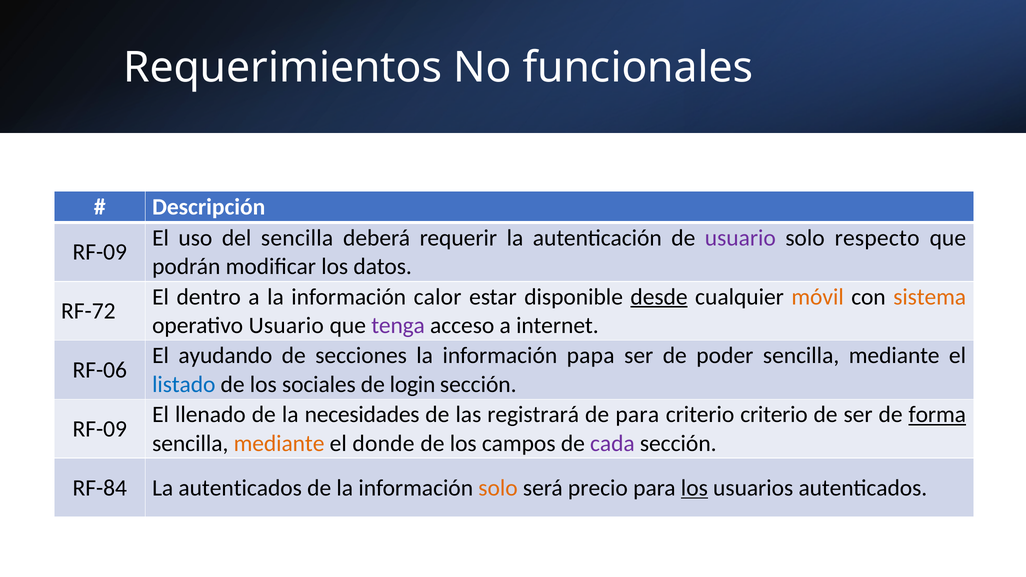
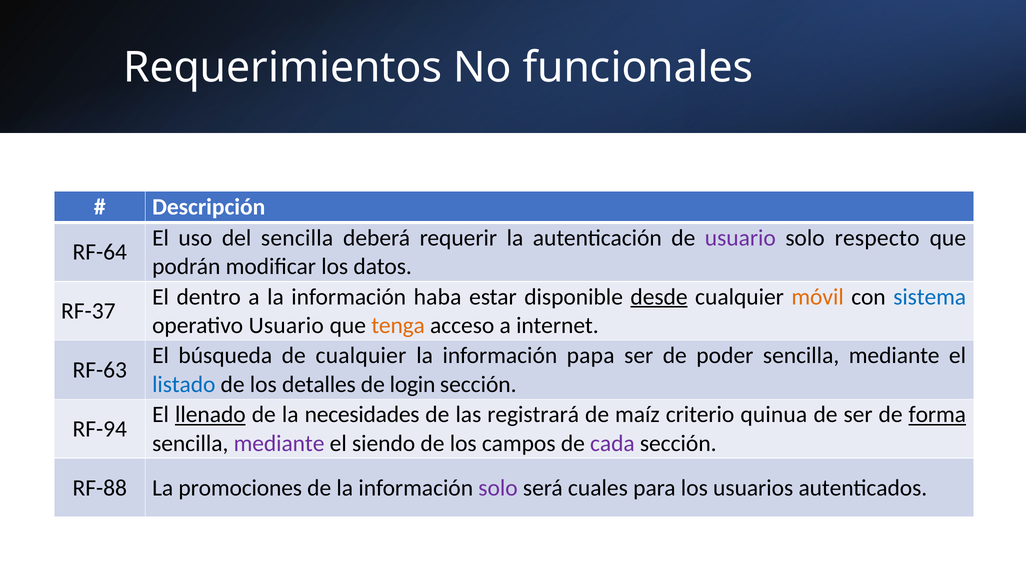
RF-09 at (100, 252): RF-09 -> RF-64
calor: calor -> haba
sistema colour: orange -> blue
RF-72: RF-72 -> RF-37
tenga colour: purple -> orange
ayudando: ayudando -> búsqueda
de secciones: secciones -> cualquier
RF-06: RF-06 -> RF-63
sociales: sociales -> detalles
llenado underline: none -> present
de para: para -> maíz
criterio criterio: criterio -> quinua
RF-09 at (100, 429): RF-09 -> RF-94
mediante at (279, 443) colour: orange -> purple
donde: donde -> siendo
RF-84: RF-84 -> RF-88
La autenticados: autenticados -> promociones
solo at (498, 488) colour: orange -> purple
precio: precio -> cuales
los at (694, 488) underline: present -> none
